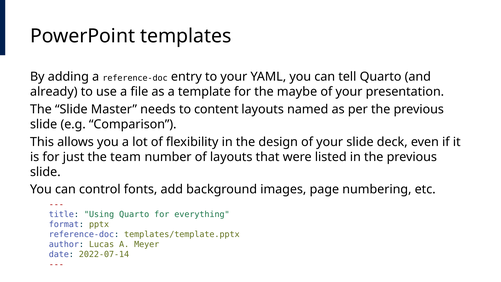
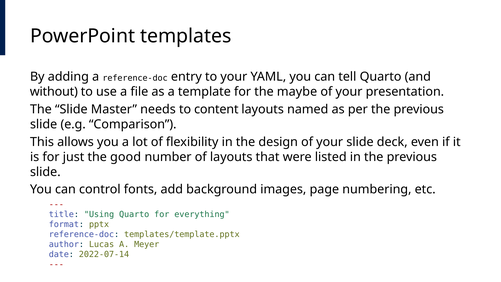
already: already -> without
team: team -> good
